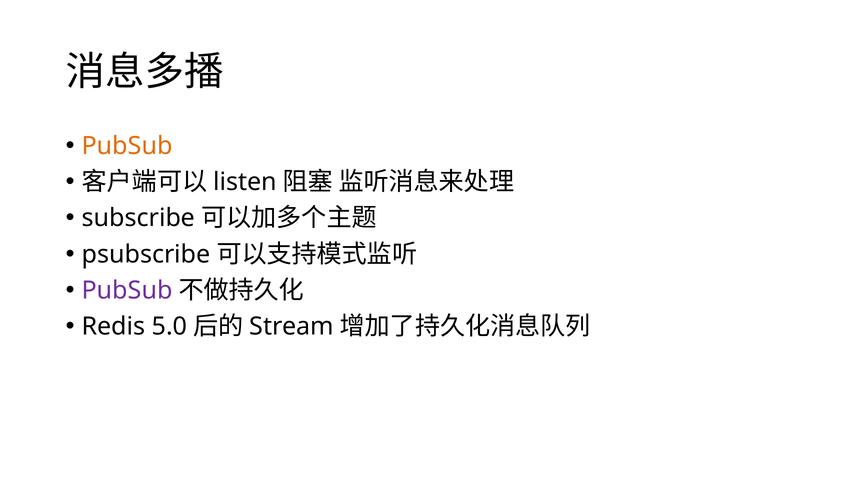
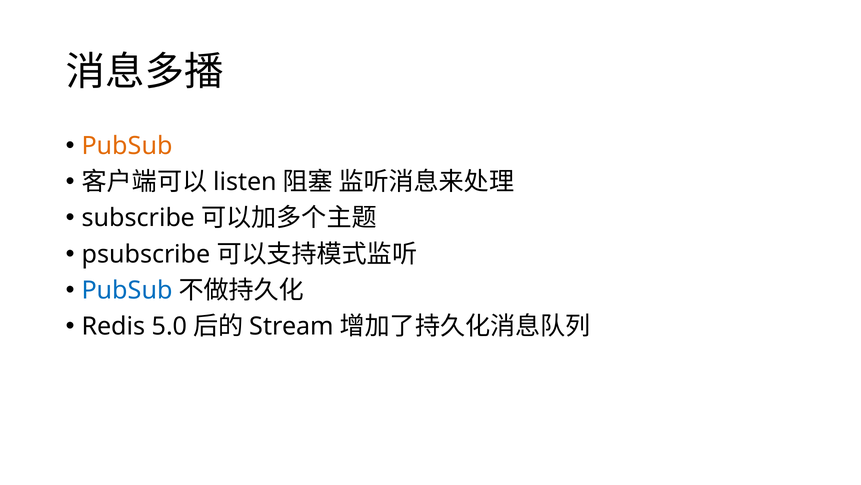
PubSub at (127, 290) colour: purple -> blue
